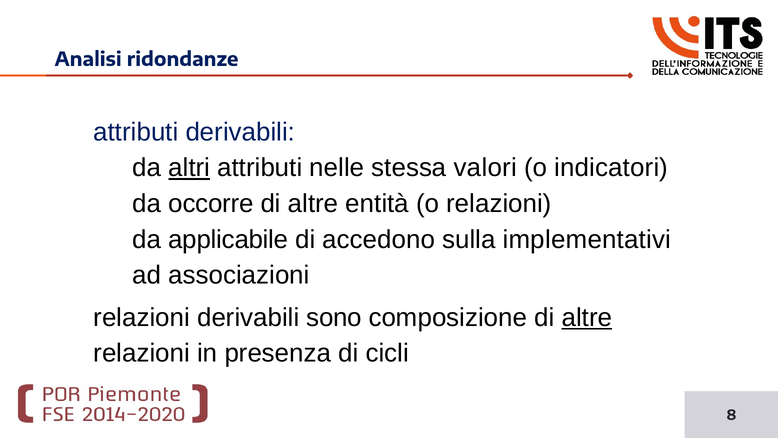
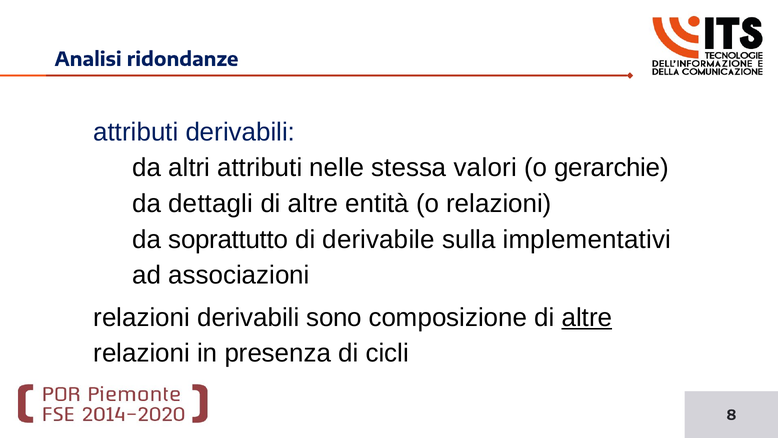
altri underline: present -> none
indicatori: indicatori -> gerarchie
occorre: occorre -> dettagli
applicabile: applicabile -> soprattutto
accedono: accedono -> derivabile
